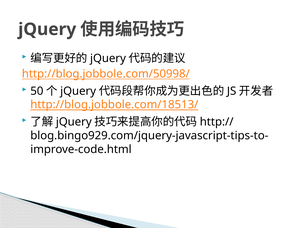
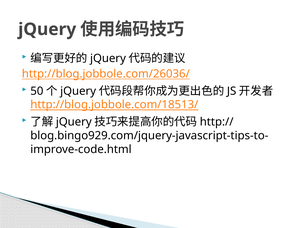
http://blog.jobbole.com/50998/: http://blog.jobbole.com/50998/ -> http://blog.jobbole.com/26036/
